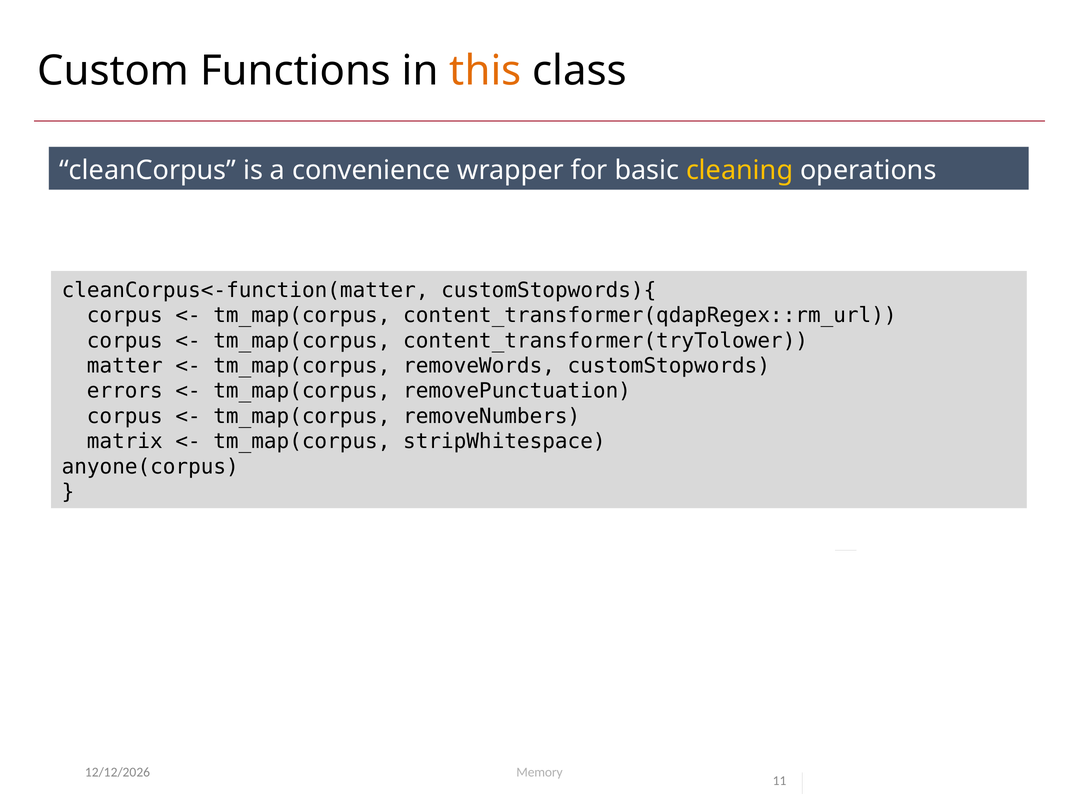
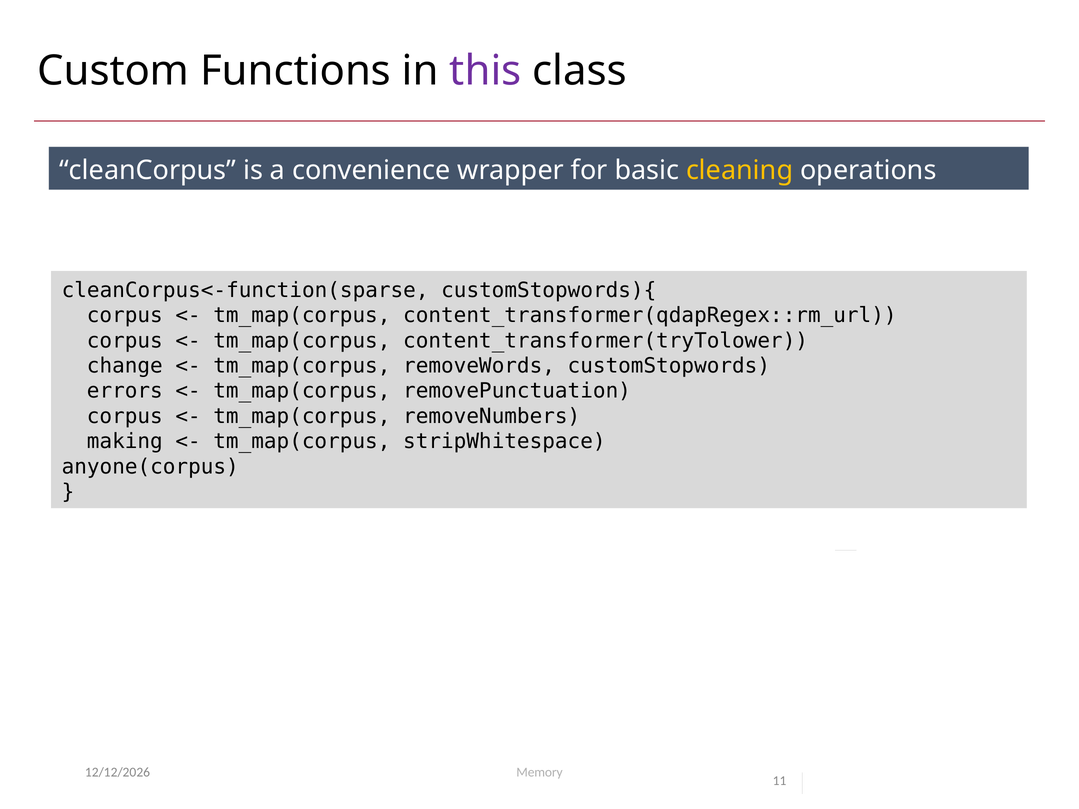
this colour: orange -> purple
cleanCorpus<-function(matter: cleanCorpus<-function(matter -> cleanCorpus<-function(sparse
matter: matter -> change
matrix: matrix -> making
